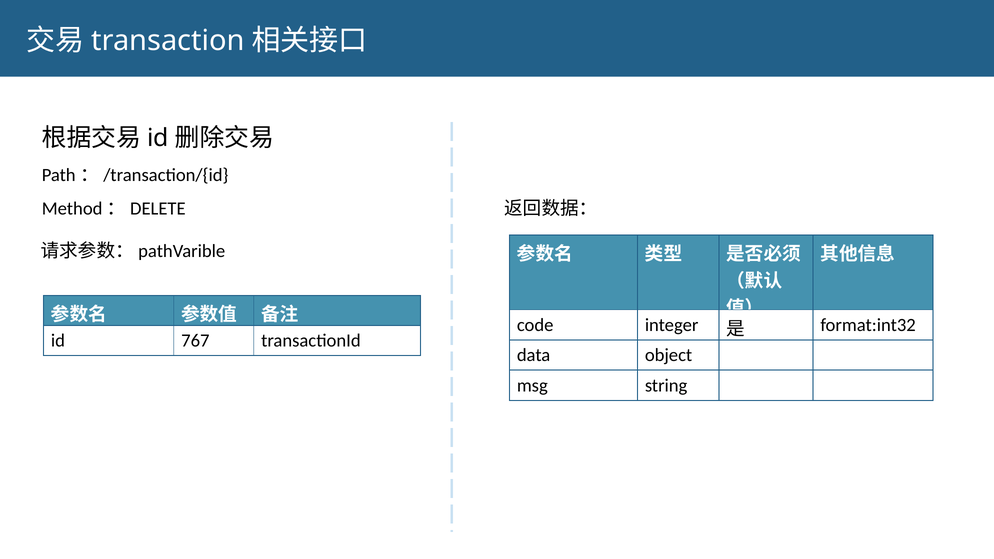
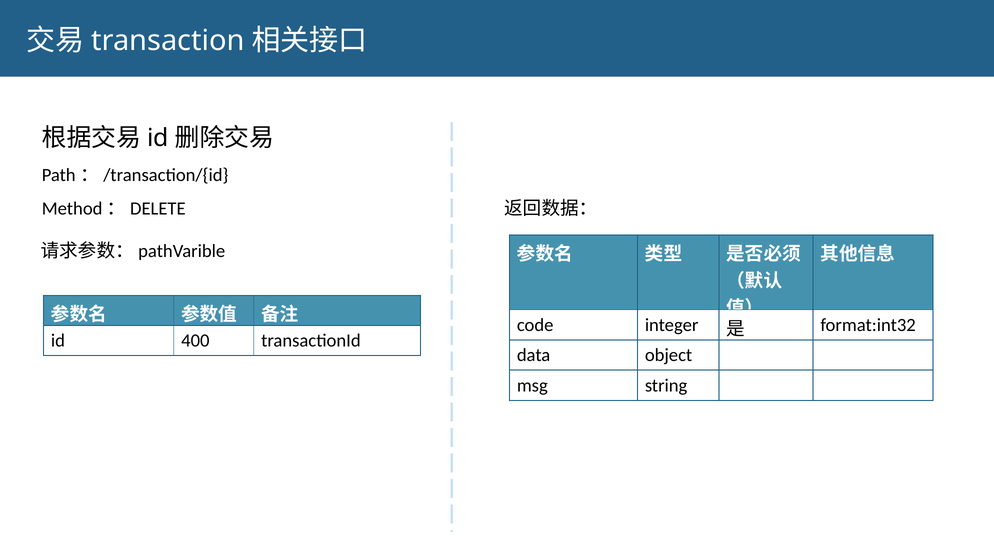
767: 767 -> 400
